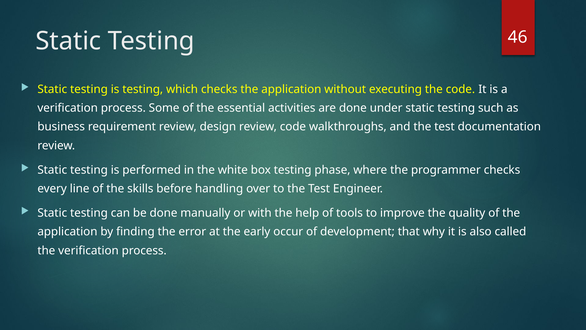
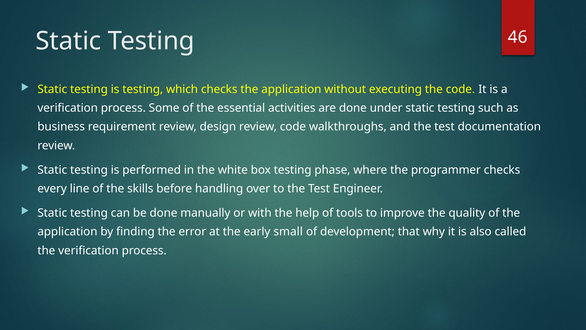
occur: occur -> small
